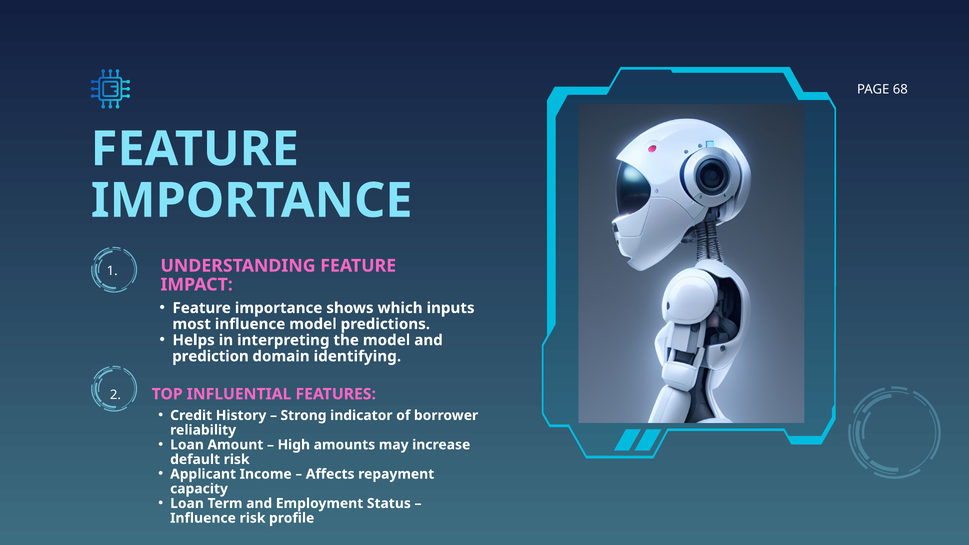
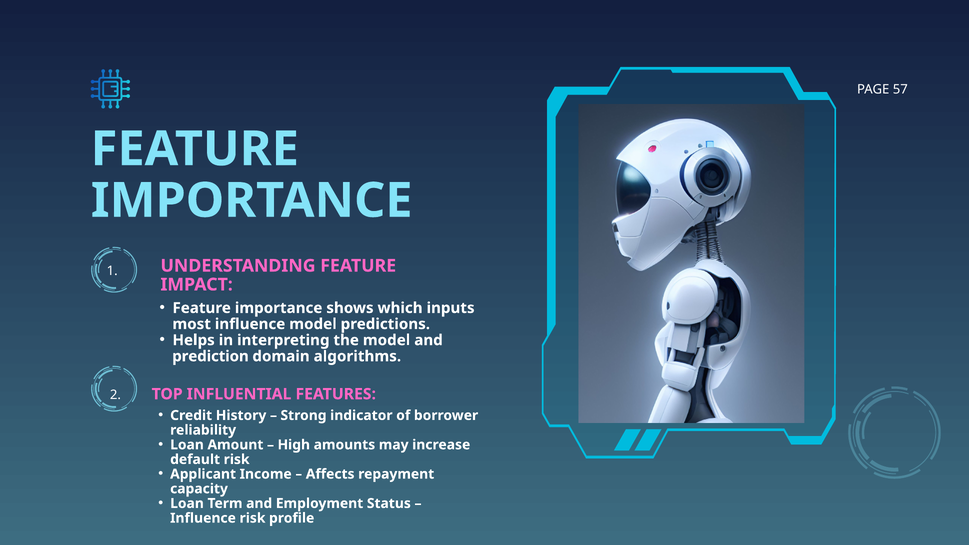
68: 68 -> 57
identifying: identifying -> algorithms
